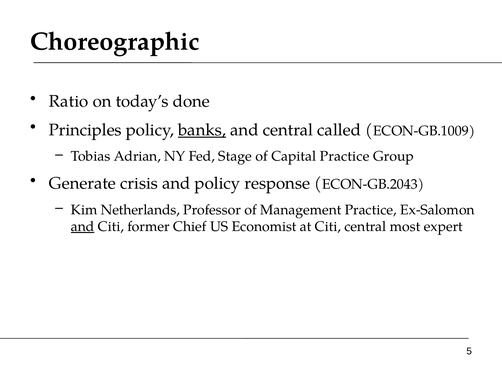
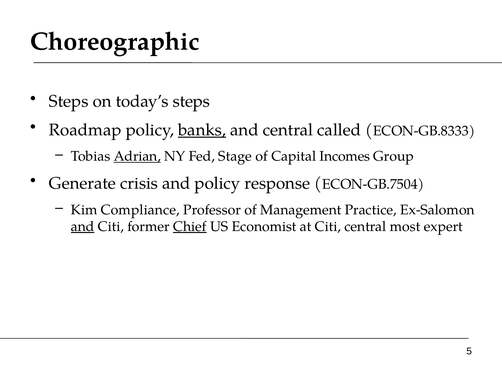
Ratio at (69, 102): Ratio -> Steps
today’s done: done -> steps
Principles: Principles -> Roadmap
ECON-GB.1009: ECON-GB.1009 -> ECON-GB.8333
Adrian underline: none -> present
Capital Practice: Practice -> Incomes
ECON-GB.2043: ECON-GB.2043 -> ECON-GB.7504
Netherlands: Netherlands -> Compliance
Chief underline: none -> present
